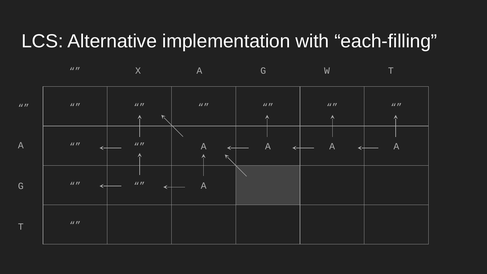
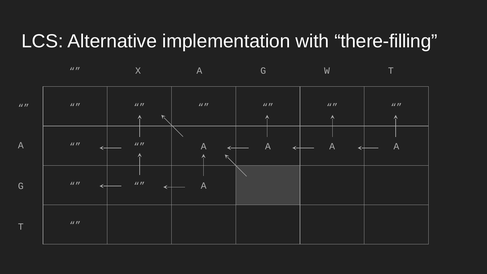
each-filling: each-filling -> there-filling
